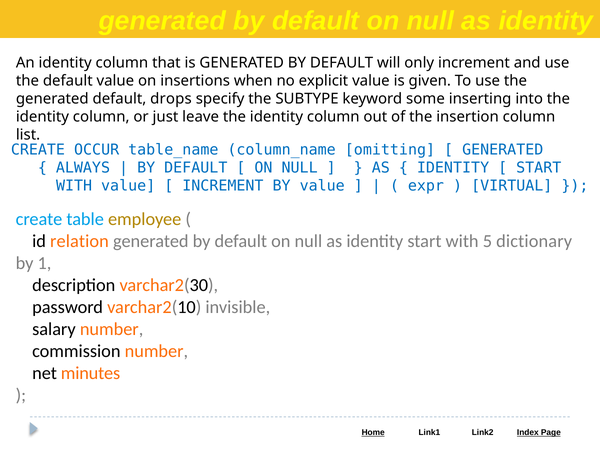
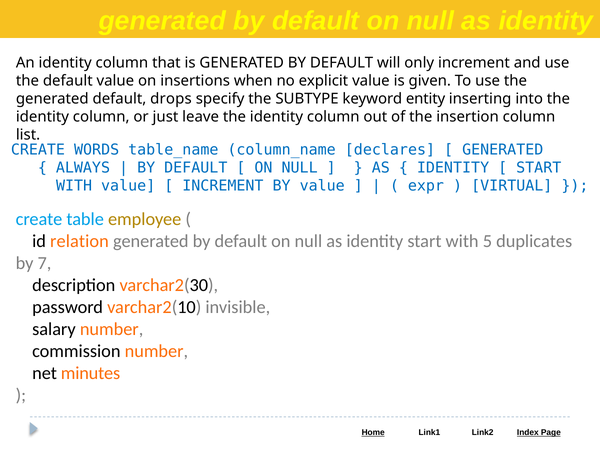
some: some -> entity
OCCUR: OCCUR -> WORDS
omitting: omitting -> declares
dictionary: dictionary -> duplicates
1: 1 -> 7
